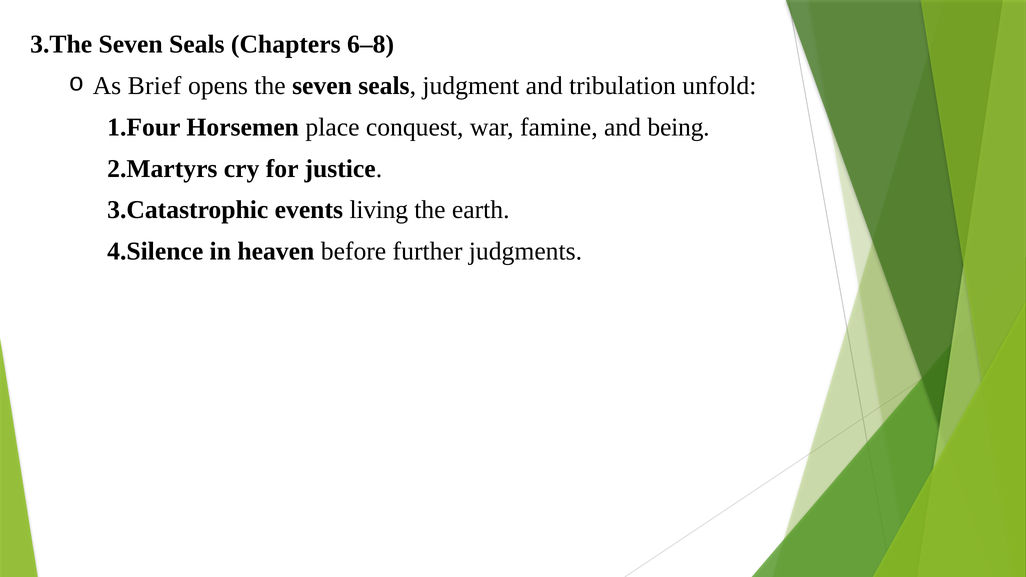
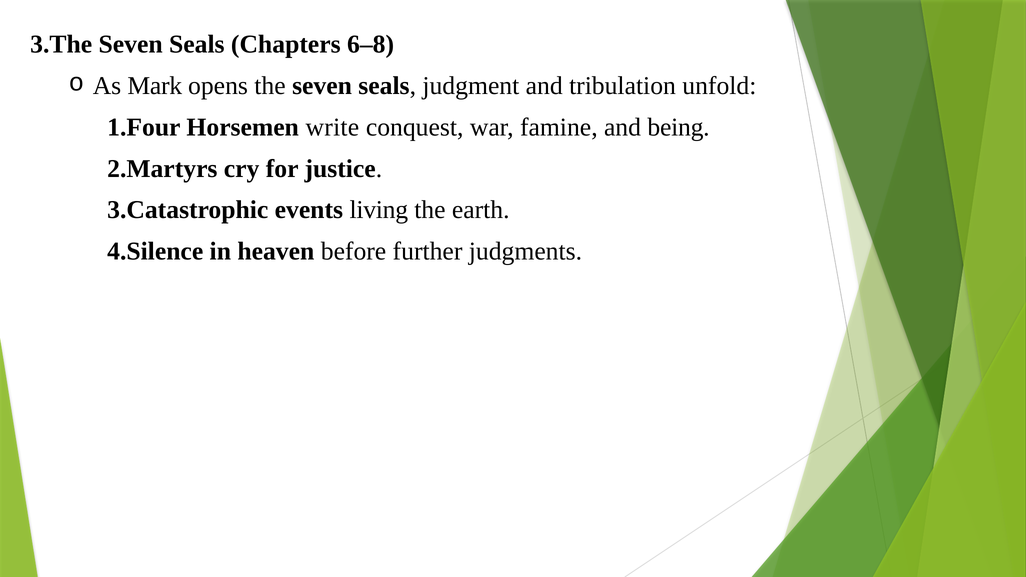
Brief: Brief -> Mark
place: place -> write
